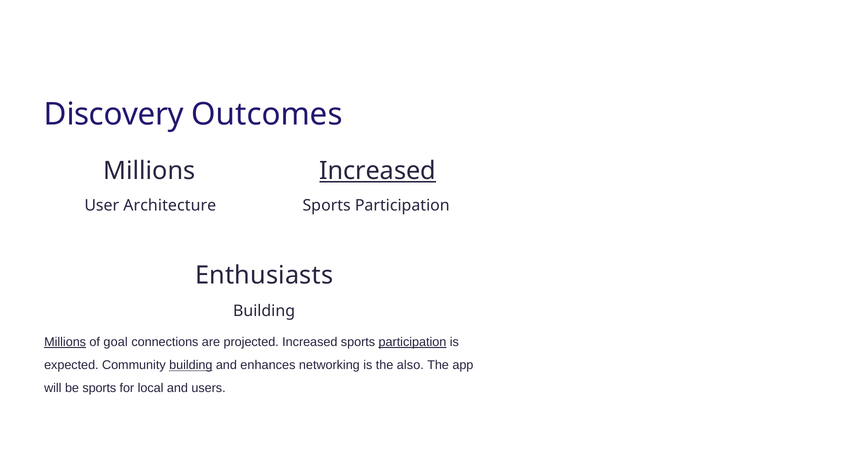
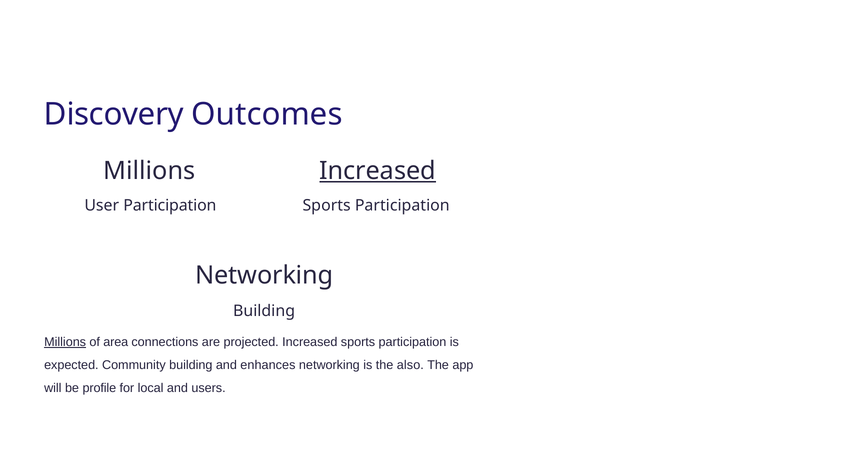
User Architecture: Architecture -> Participation
Enthusiasts at (264, 275): Enthusiasts -> Networking
goal: goal -> area
participation at (412, 342) underline: present -> none
building at (191, 365) underline: present -> none
be sports: sports -> profile
